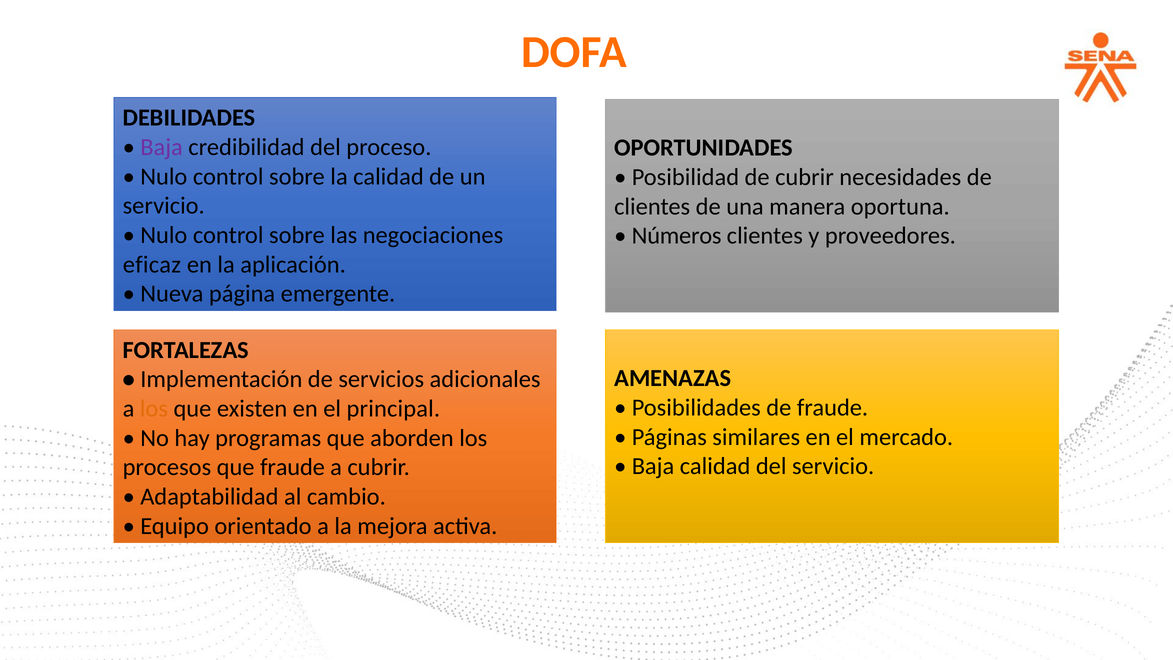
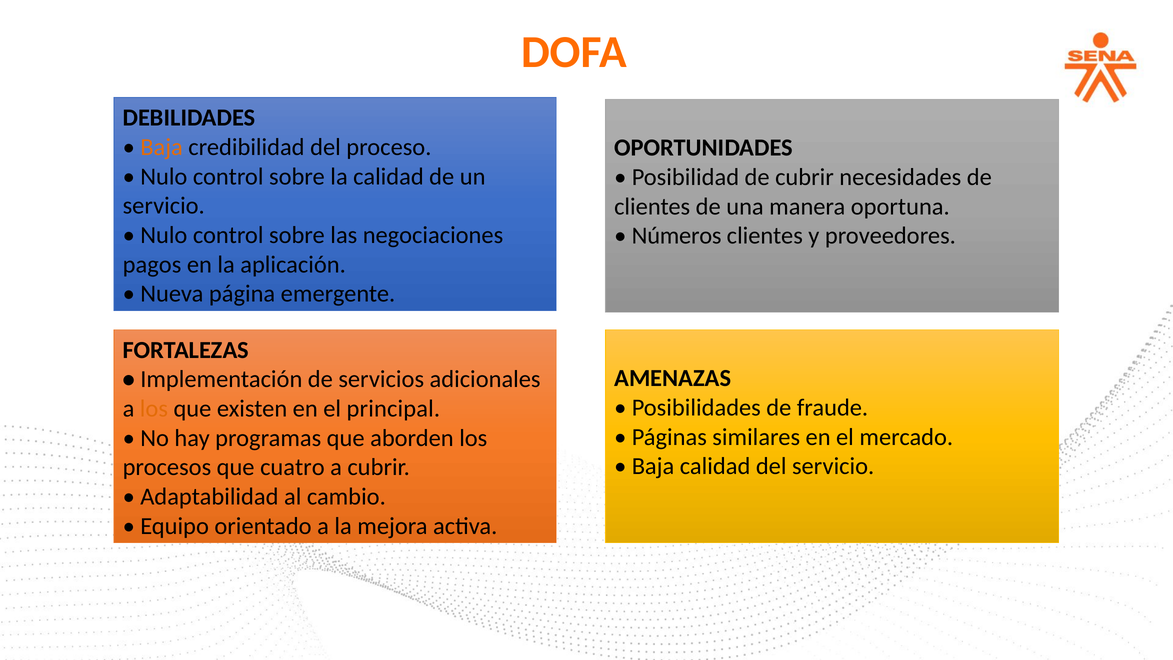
Baja at (162, 147) colour: purple -> orange
eficaz: eficaz -> pagos
que fraude: fraude -> cuatro
